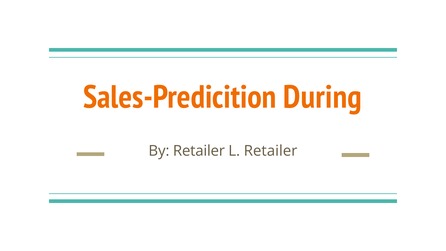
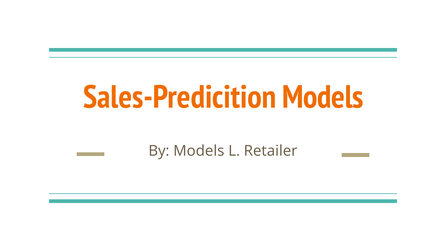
Sales-Predicition During: During -> Models
By Retailer: Retailer -> Models
